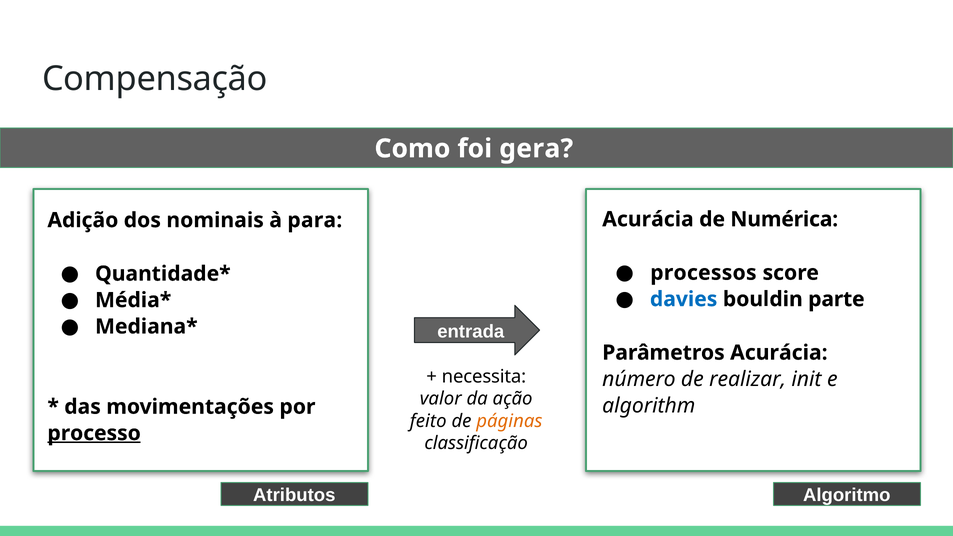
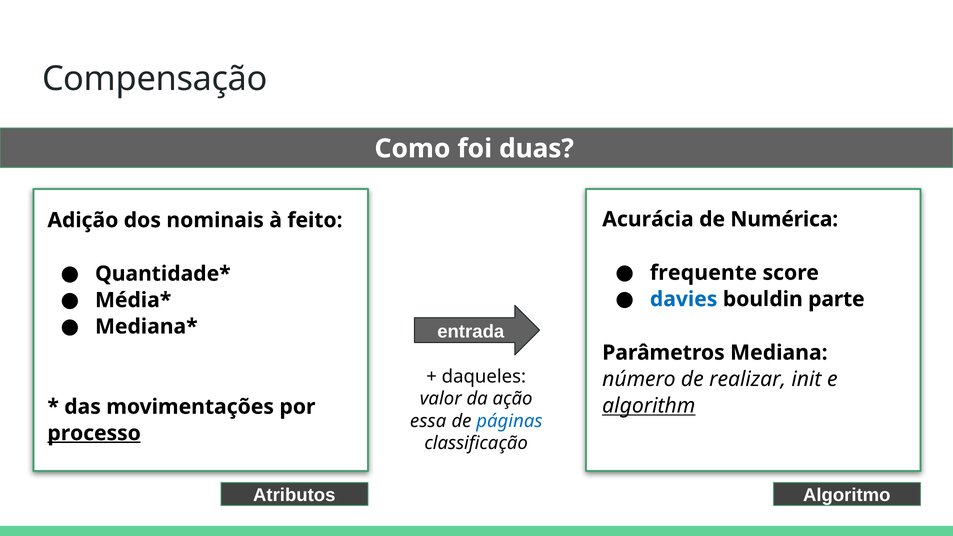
gera: gera -> duas
para: para -> feito
processos: processos -> frequente
Parâmetros Acurácia: Acurácia -> Mediana
necessita: necessita -> daqueles
algorithm underline: none -> present
feito: feito -> essa
páginas colour: orange -> blue
